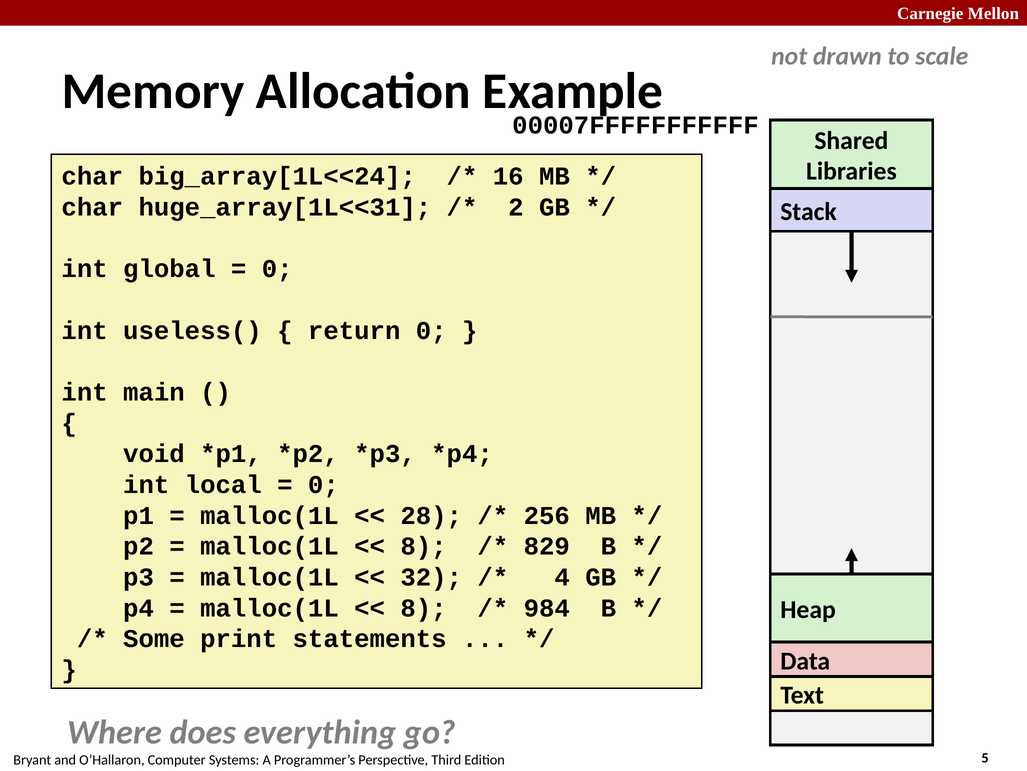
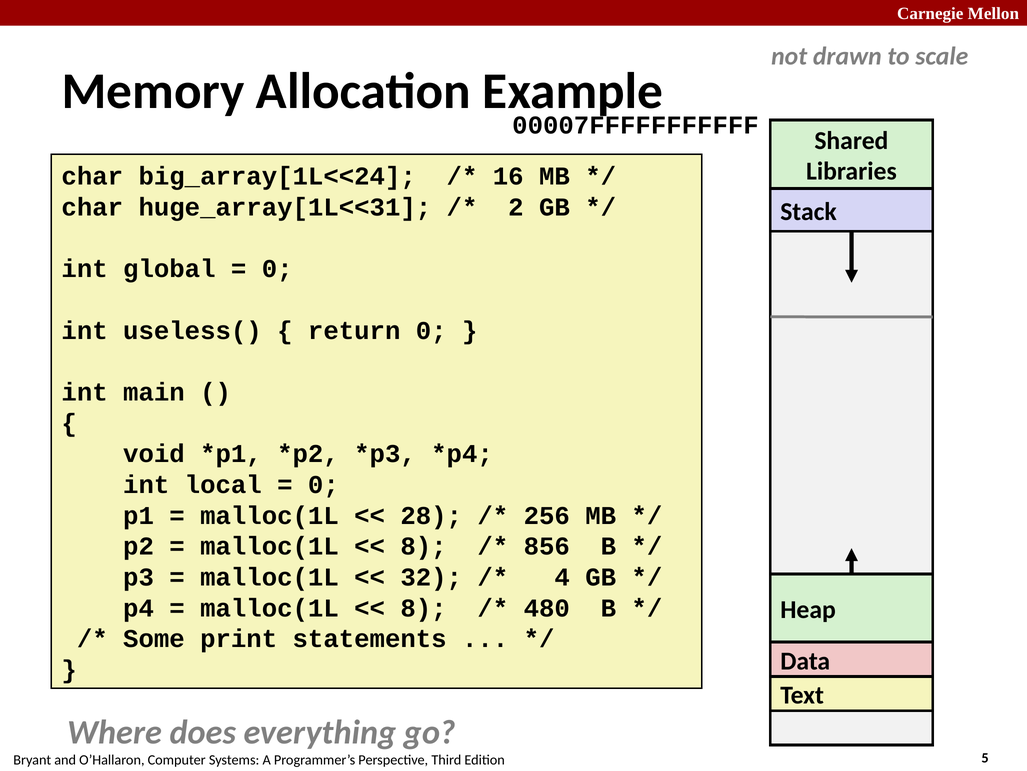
829: 829 -> 856
984: 984 -> 480
